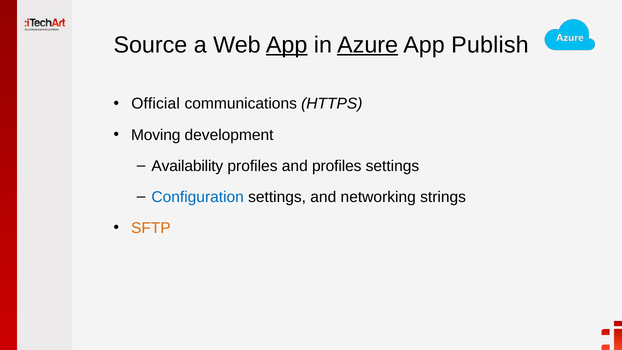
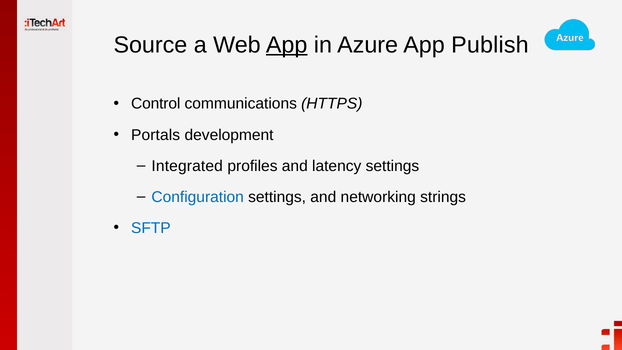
Azure underline: present -> none
Official: Official -> Control
Moving: Moving -> Portals
Availability: Availability -> Integrated
and profiles: profiles -> latency
SFTP colour: orange -> blue
